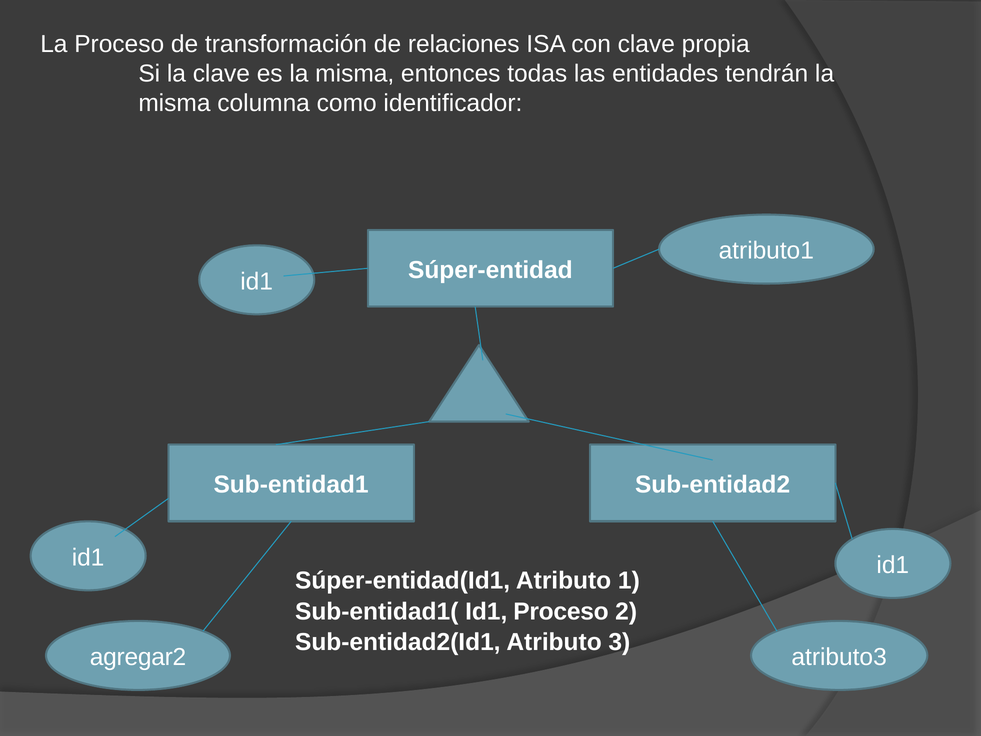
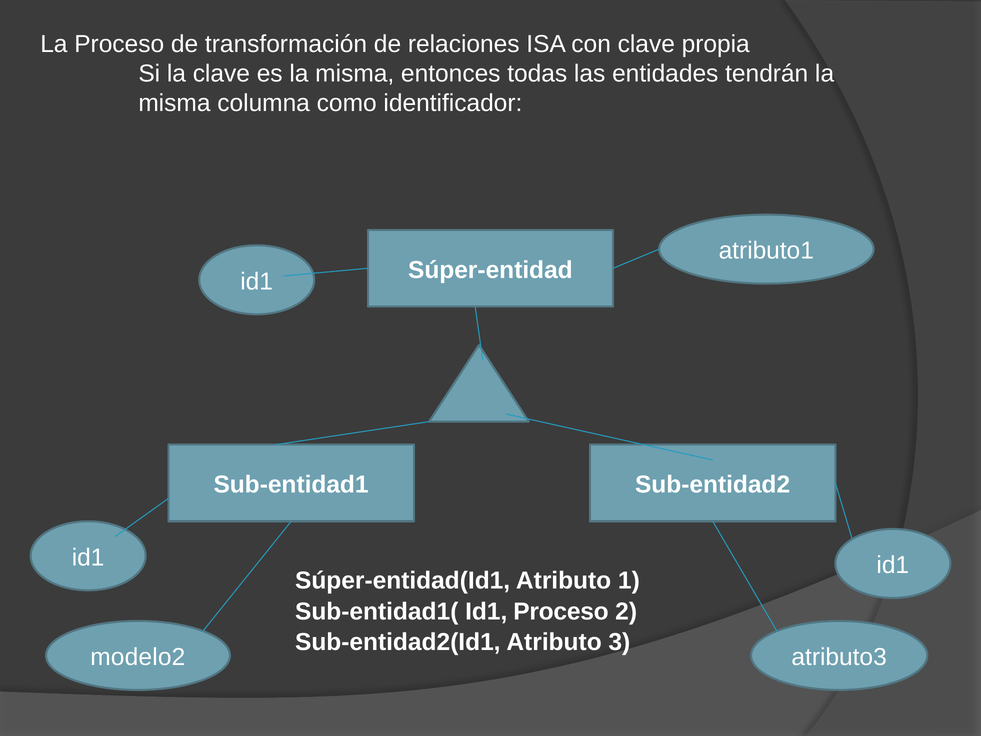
agregar2: agregar2 -> modelo2
